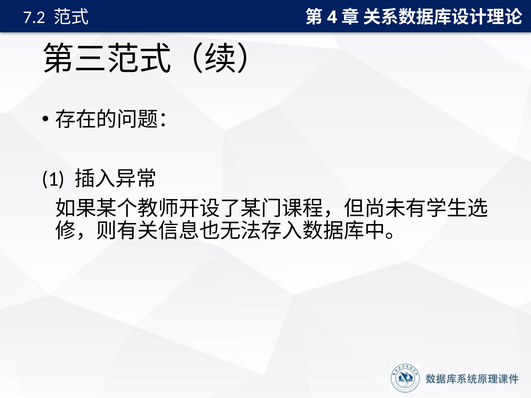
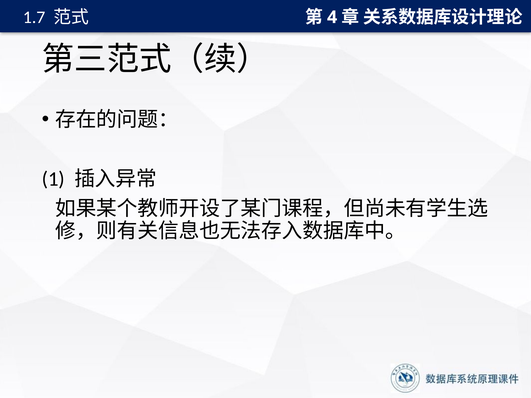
7.2: 7.2 -> 1.7
